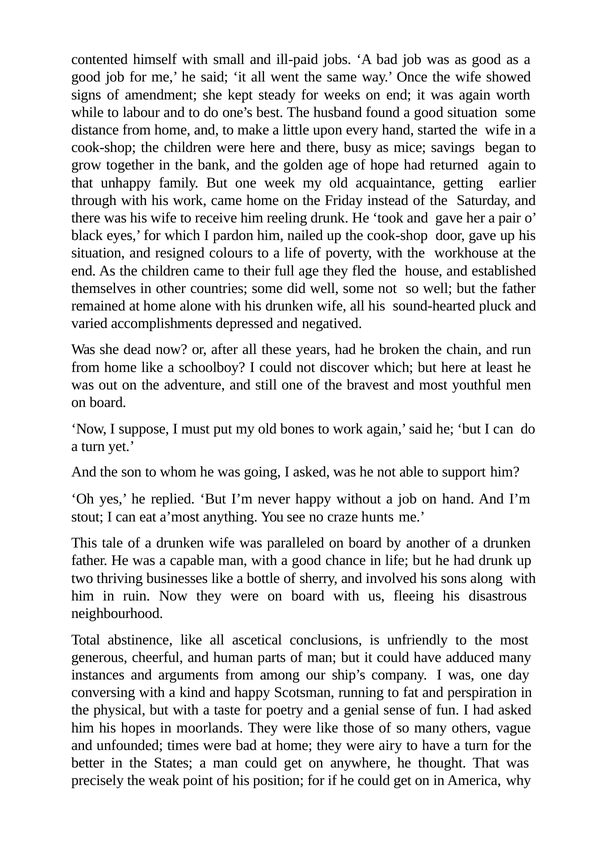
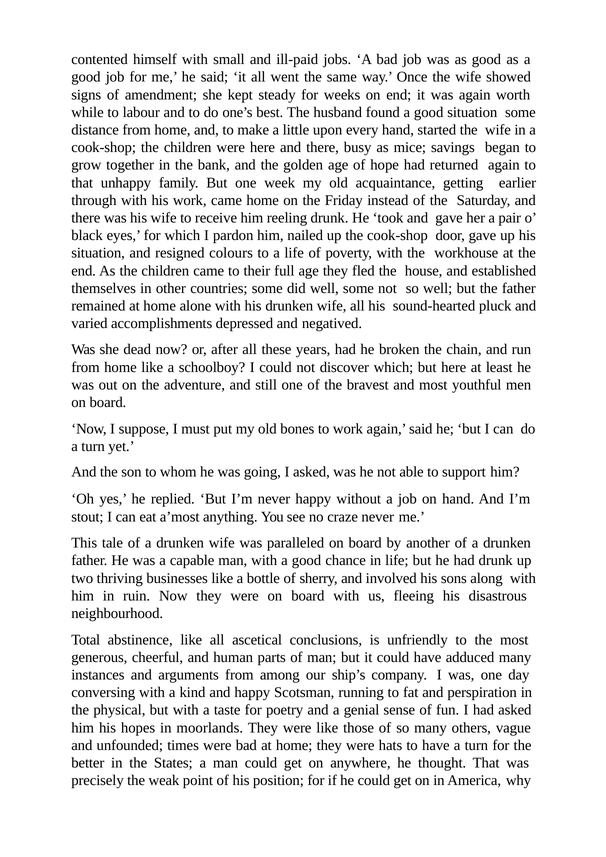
craze hunts: hunts -> never
airy: airy -> hats
